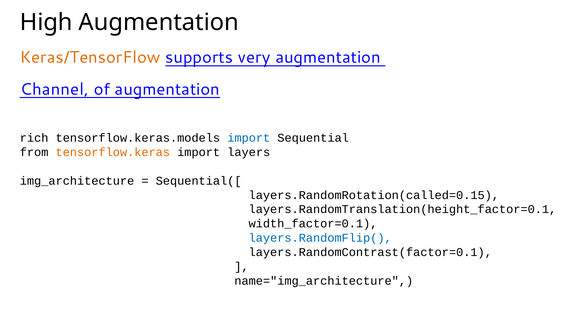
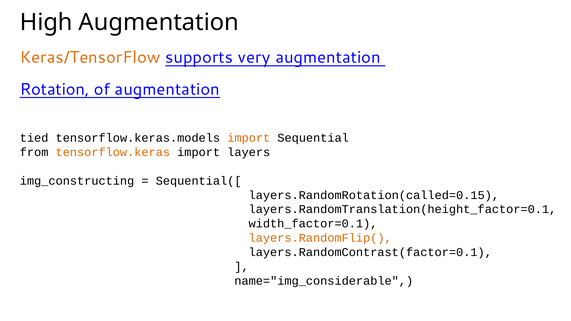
Channel: Channel -> Rotation
rich: rich -> tied
import at (249, 138) colour: blue -> orange
img_architecture: img_architecture -> img_constructing
layers.RandomFlip( colour: blue -> orange
name="img_architecture: name="img_architecture -> name="img_considerable
